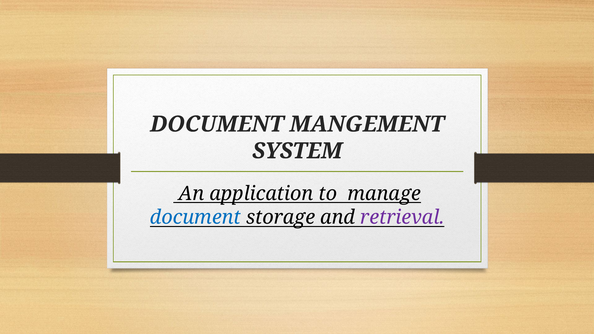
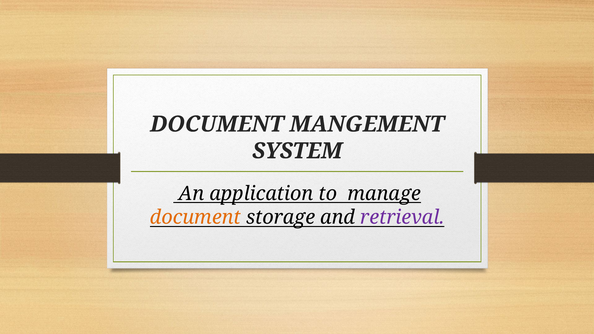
document at (195, 217) colour: blue -> orange
